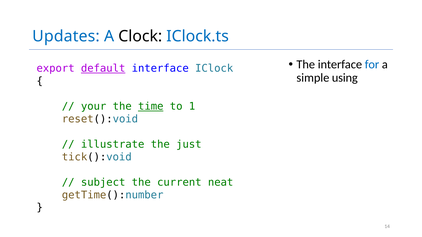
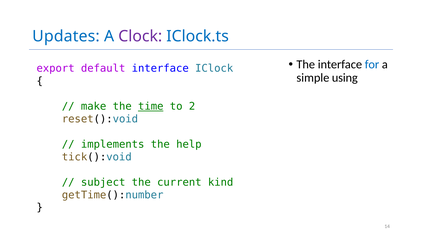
Clock colour: black -> purple
default underline: present -> none
your: your -> make
1: 1 -> 2
illustrate: illustrate -> implements
just: just -> help
neat: neat -> kind
